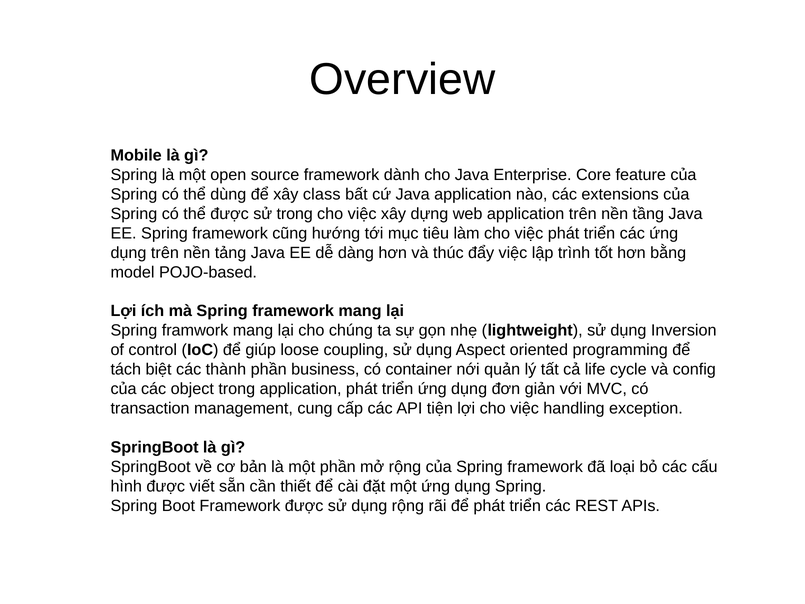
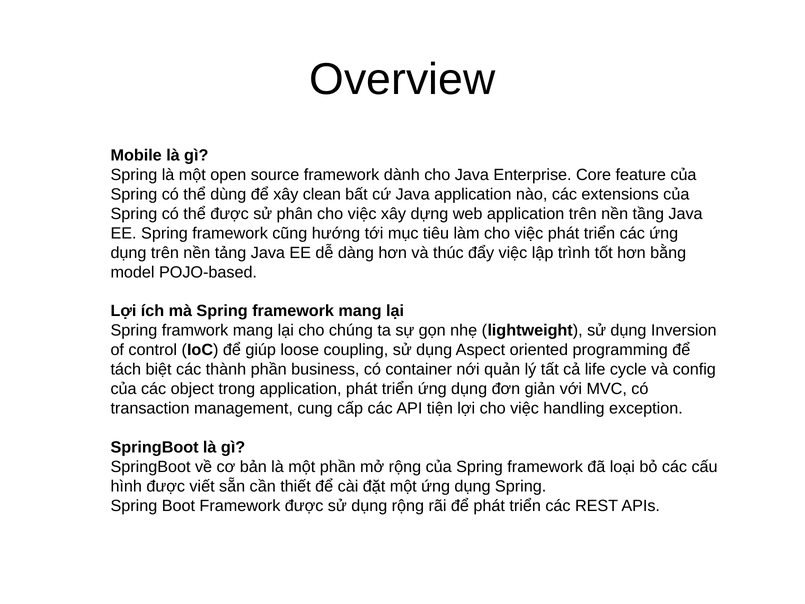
class: class -> clean
sử trong: trong -> phân
